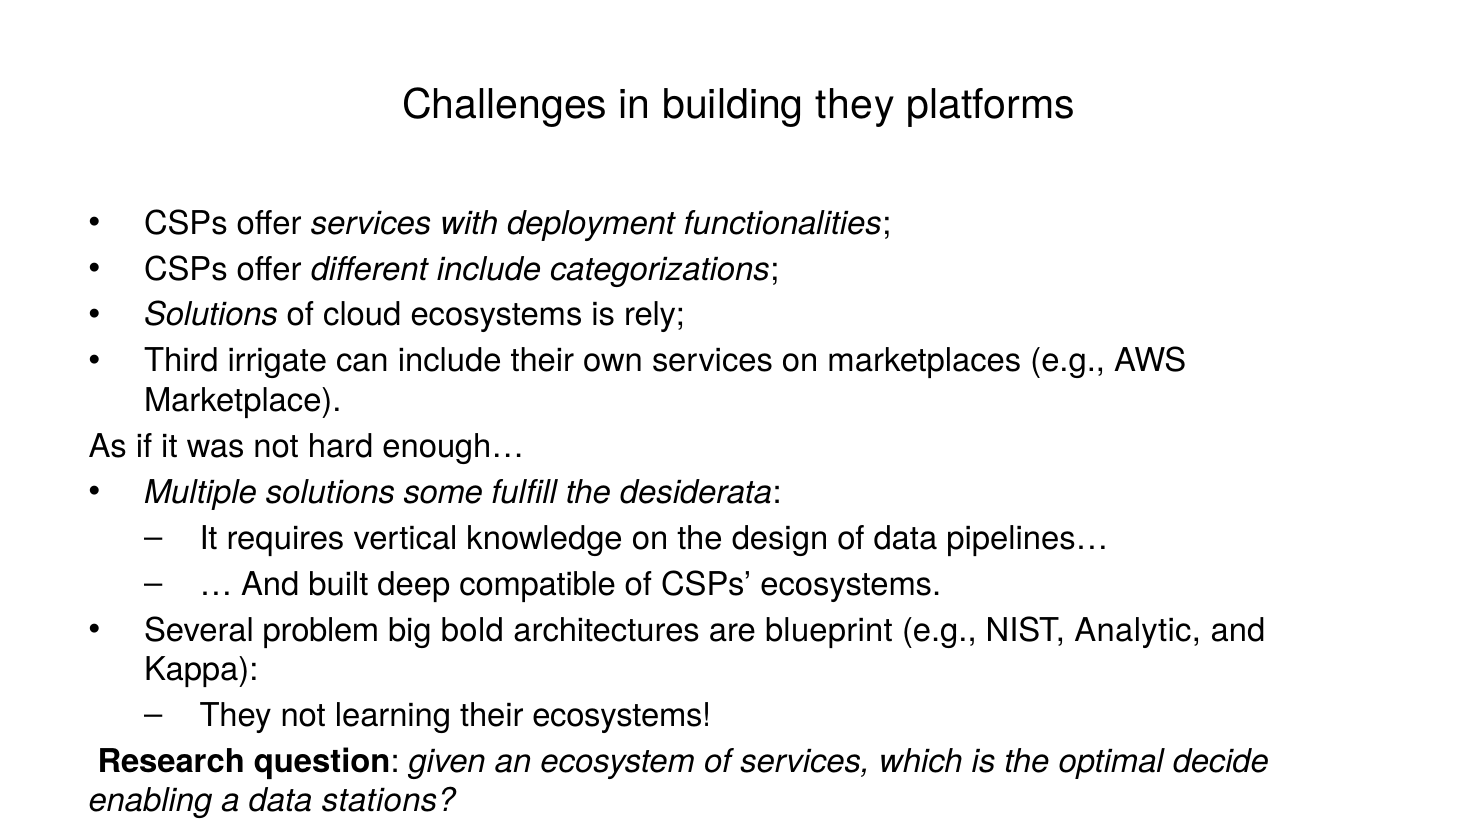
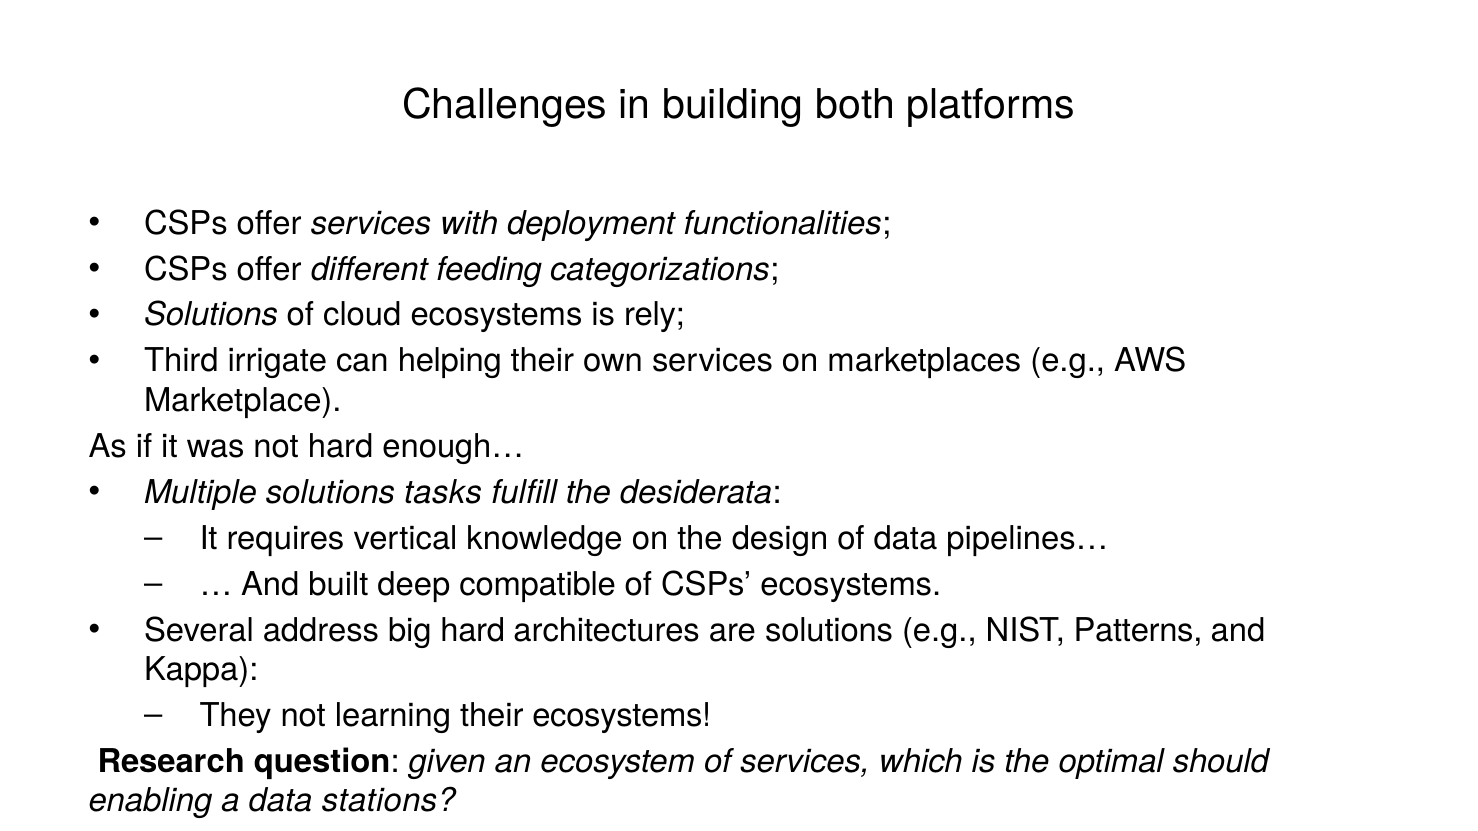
building they: they -> both
different include: include -> feeding
can include: include -> helping
some: some -> tasks
problem: problem -> address
big bold: bold -> hard
are blueprint: blueprint -> solutions
Analytic: Analytic -> Patterns
decide: decide -> should
